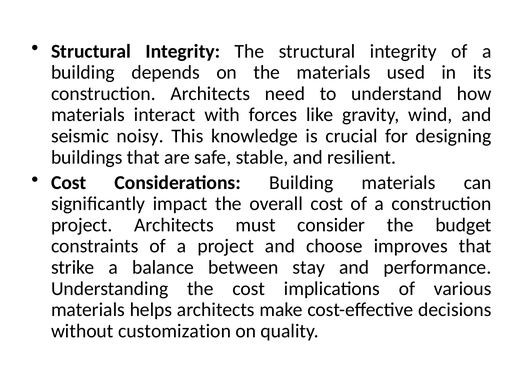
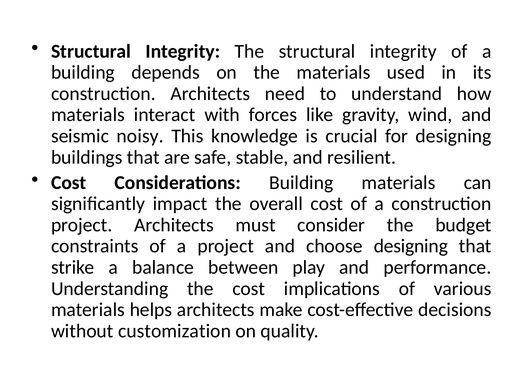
choose improves: improves -> designing
stay: stay -> play
